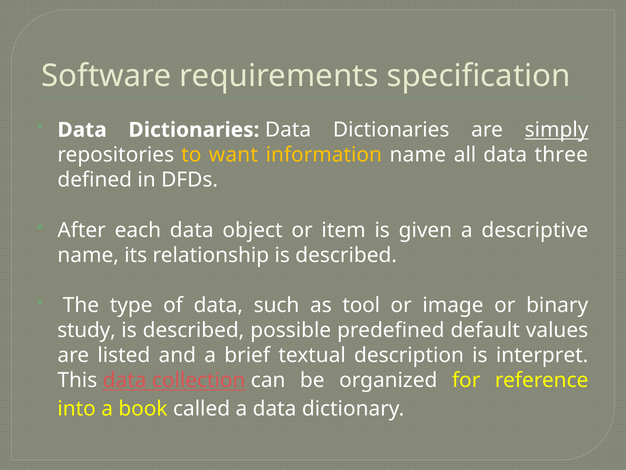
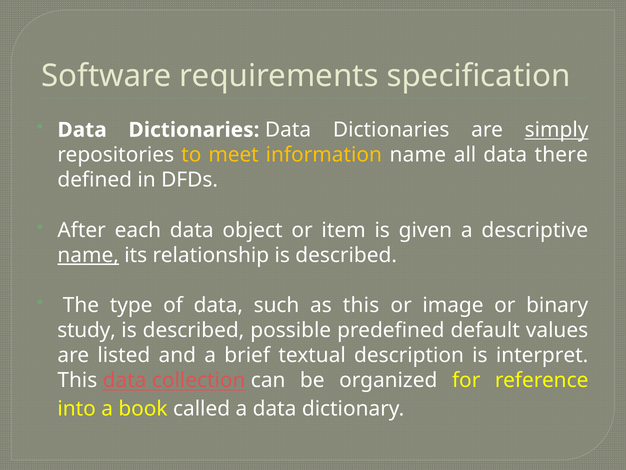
want: want -> meet
three: three -> there
name at (88, 255) underline: none -> present
as tool: tool -> this
